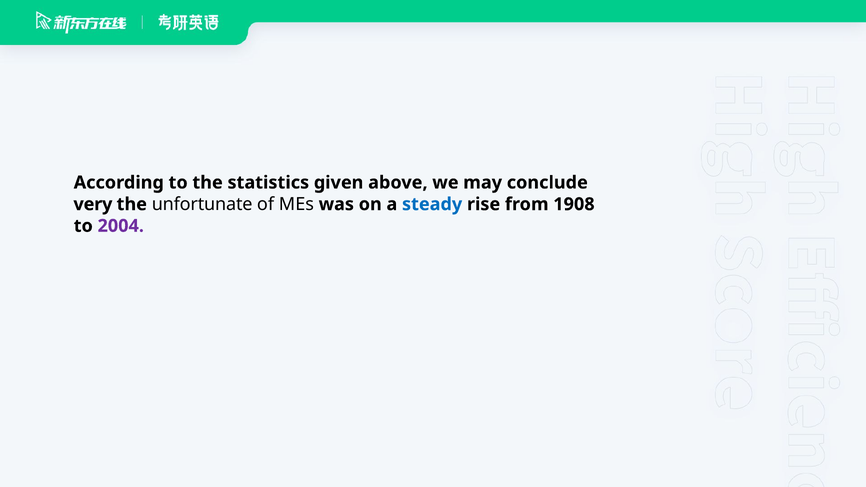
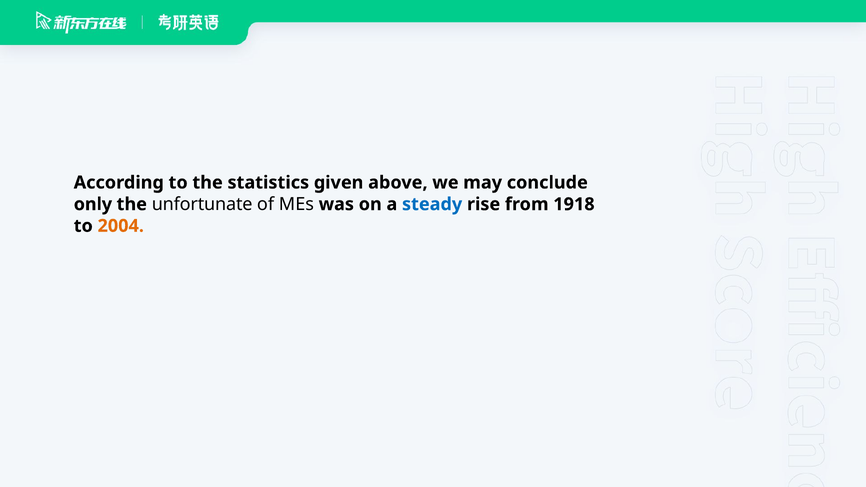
very: very -> only
1908: 1908 -> 1918
2004 colour: purple -> orange
